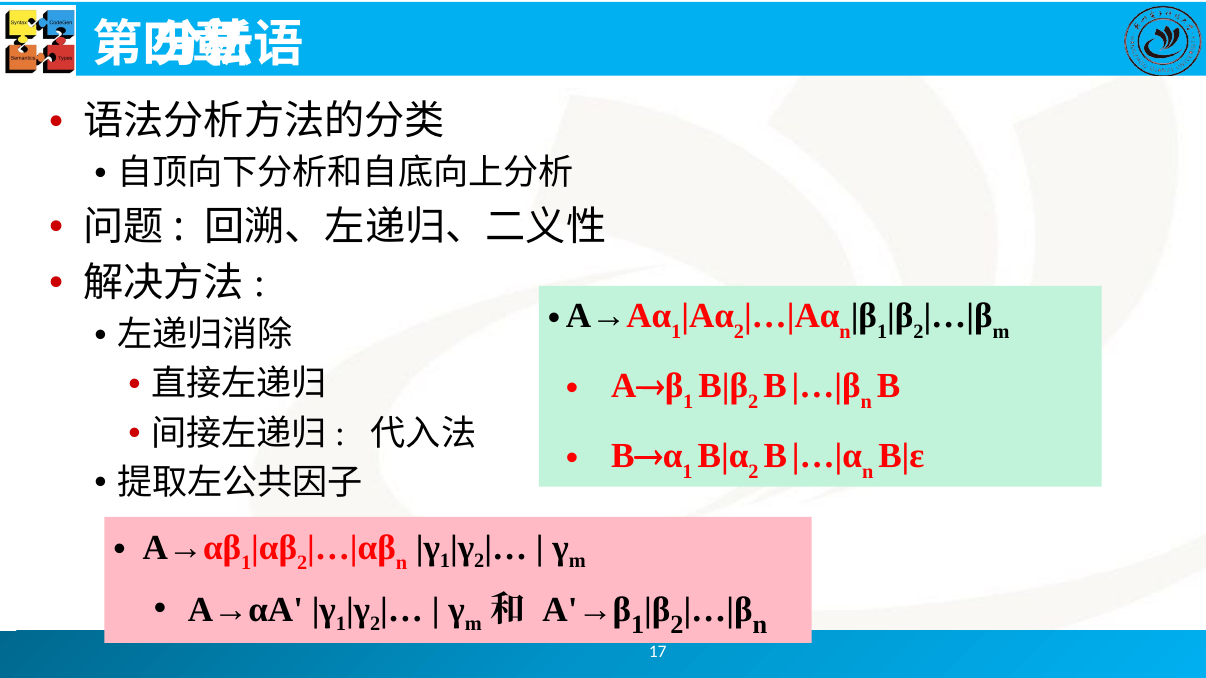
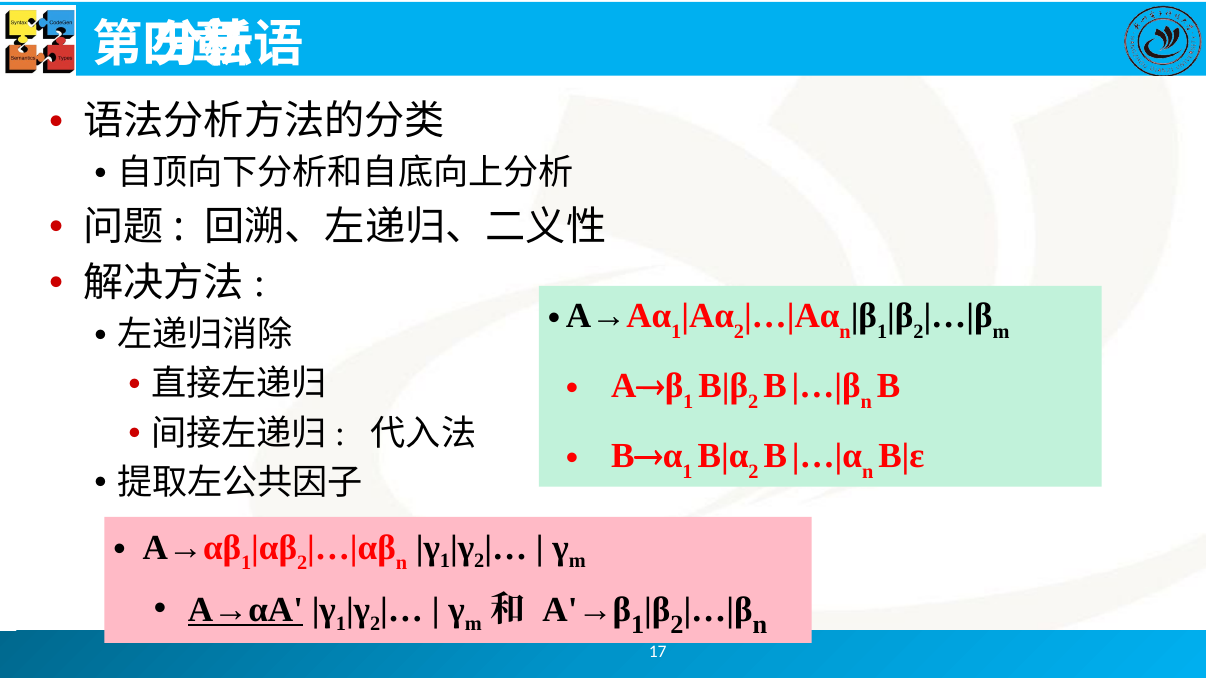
A→αA underline: none -> present
